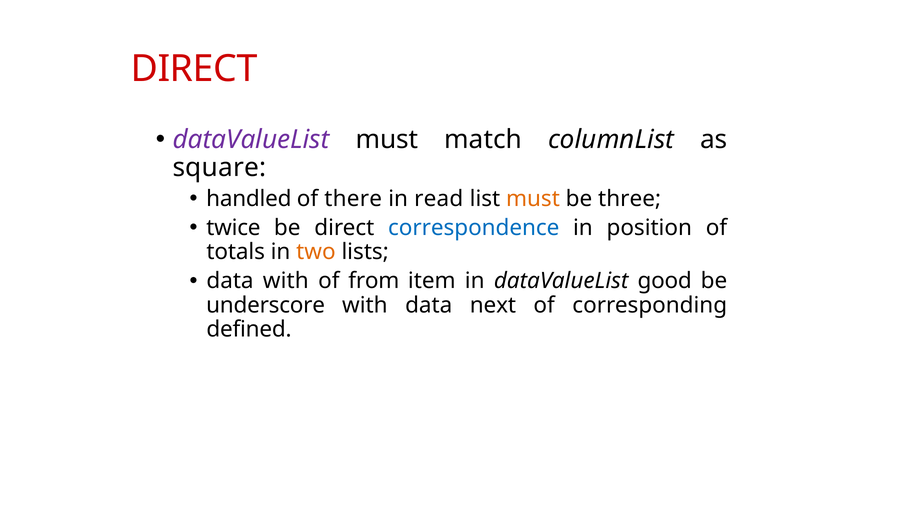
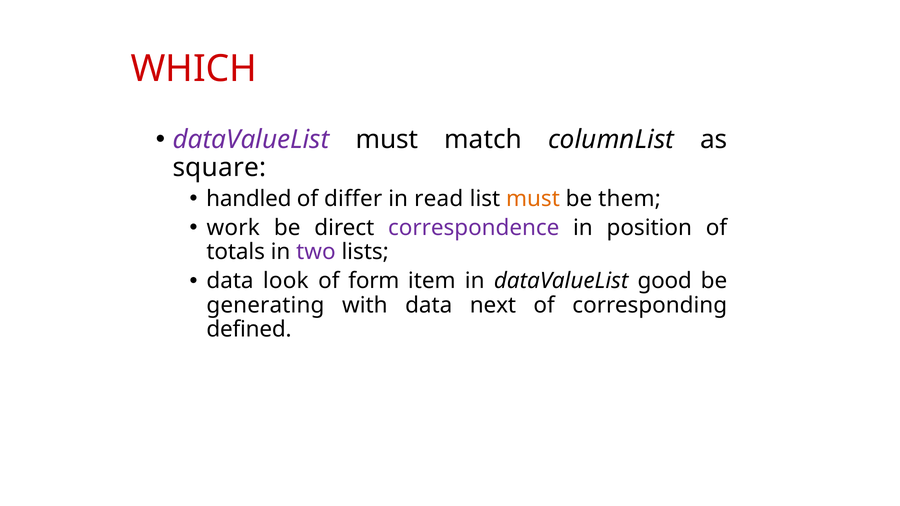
DIRECT at (194, 69): DIRECT -> WHICH
there: there -> differ
three: three -> them
twice: twice -> work
correspondence colour: blue -> purple
two colour: orange -> purple
data with: with -> look
from: from -> form
underscore: underscore -> generating
